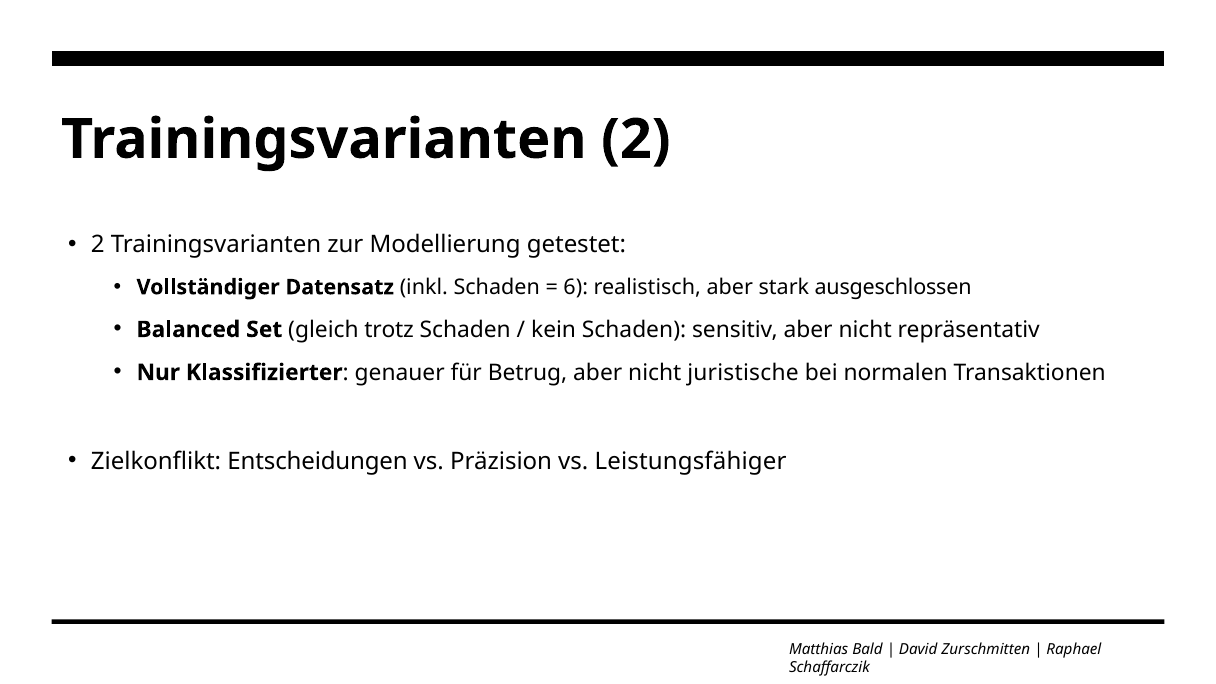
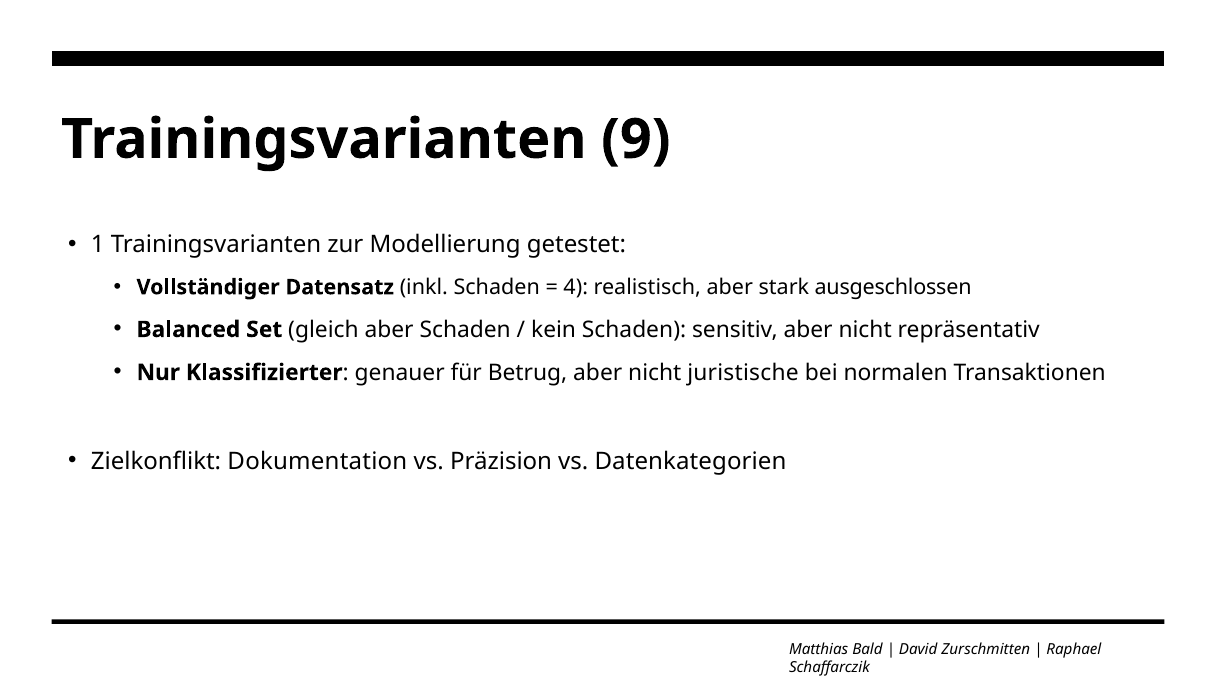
Trainingsvarianten 2: 2 -> 9
2 at (98, 245): 2 -> 1
6: 6 -> 4
gleich trotz: trotz -> aber
Entscheidungen: Entscheidungen -> Dokumentation
Leistungsfähiger: Leistungsfähiger -> Datenkategorien
